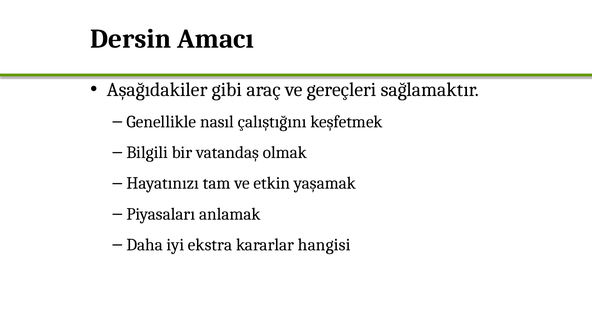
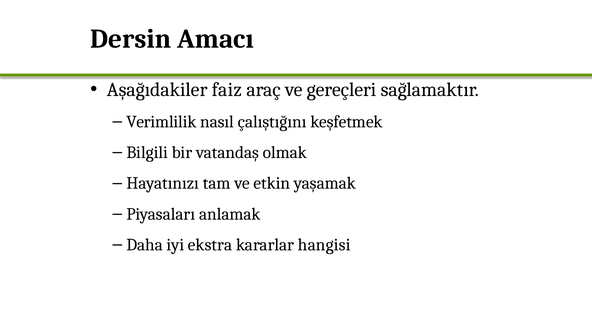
gibi: gibi -> faiz
Genellikle: Genellikle -> Verimlilik
